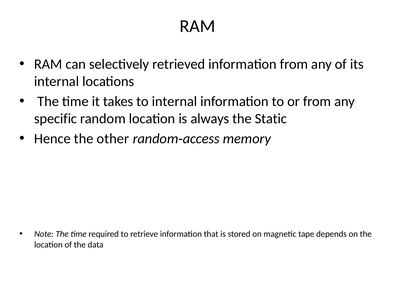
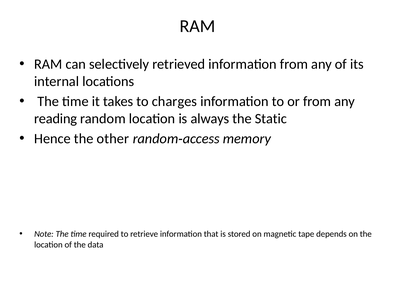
to internal: internal -> charges
specific: specific -> reading
